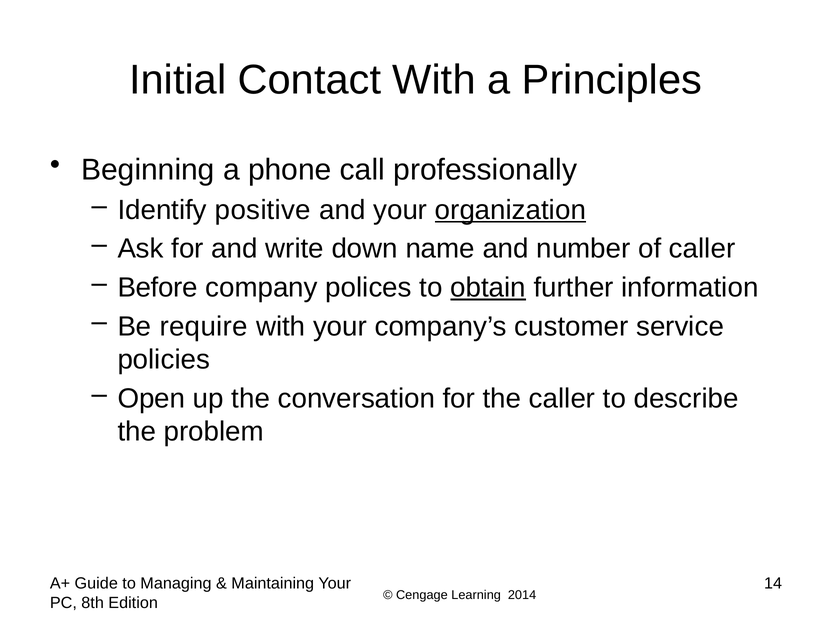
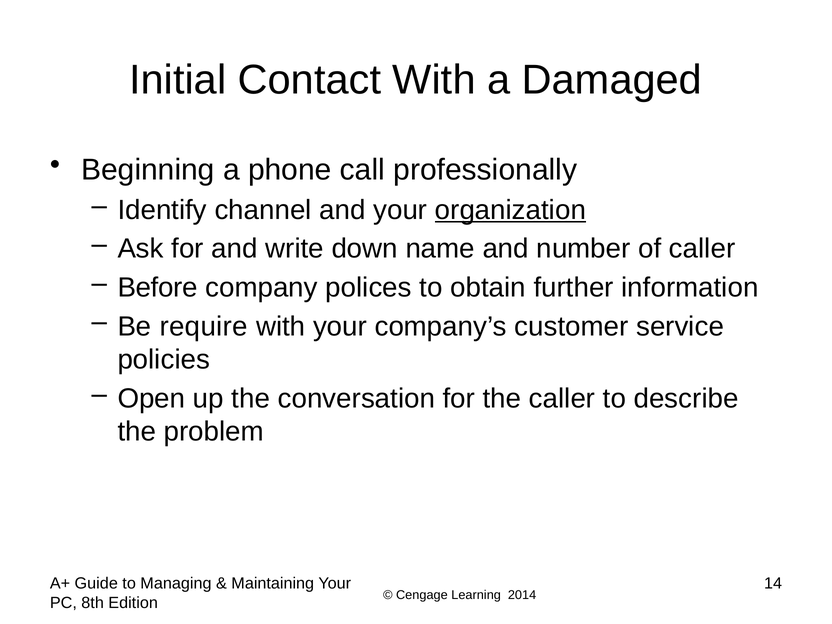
Principles: Principles -> Damaged
positive: positive -> channel
obtain underline: present -> none
